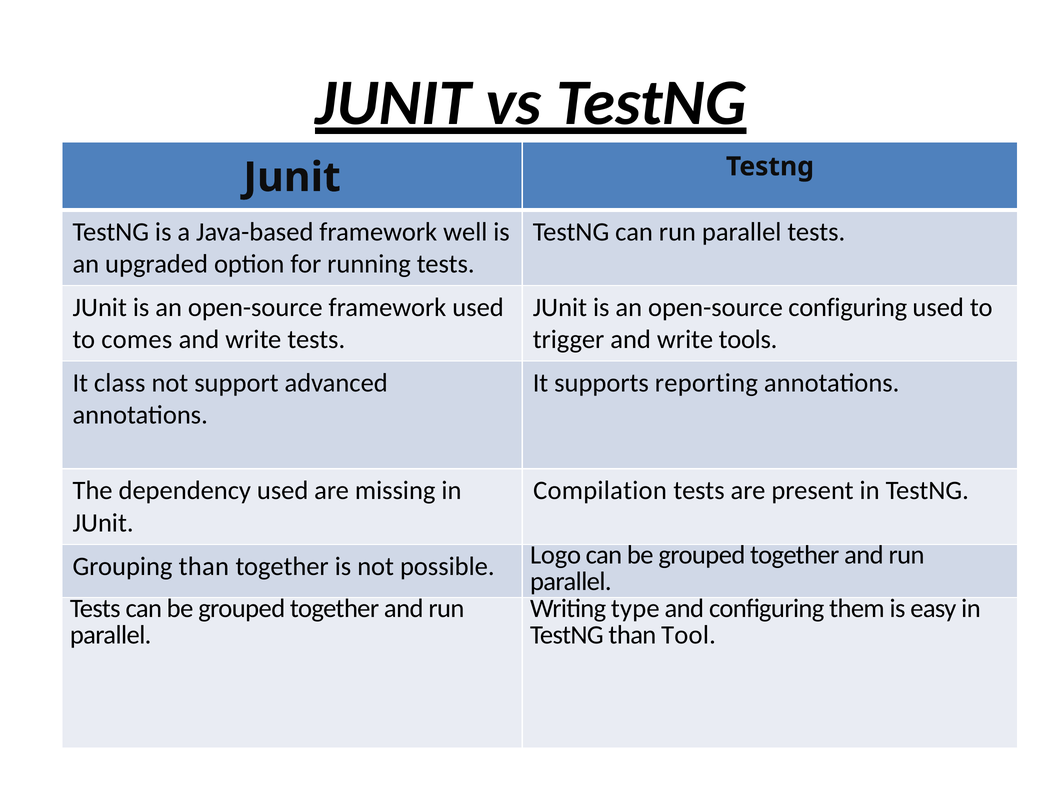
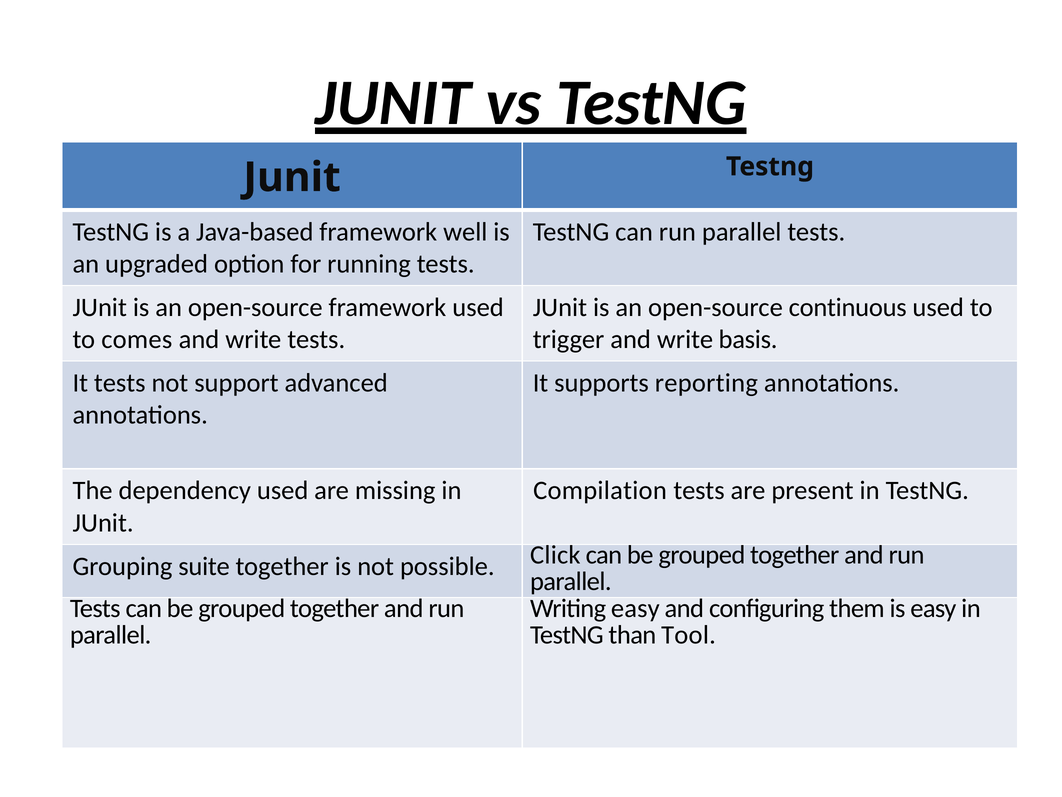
open-source configuring: configuring -> continuous
tools: tools -> basis
It class: class -> tests
Grouping than: than -> suite
Logo: Logo -> Click
Writing type: type -> easy
